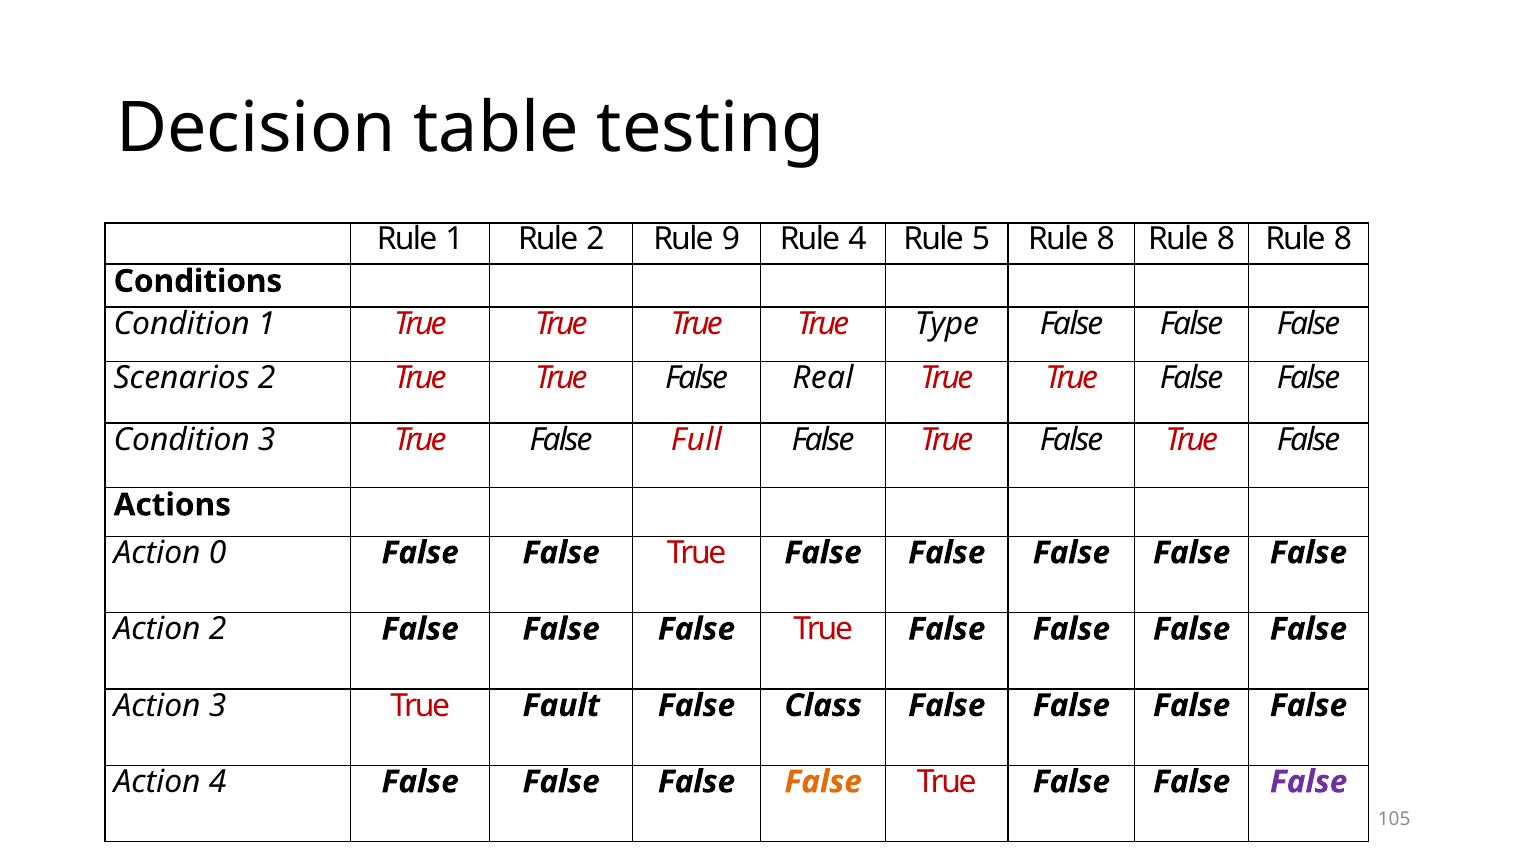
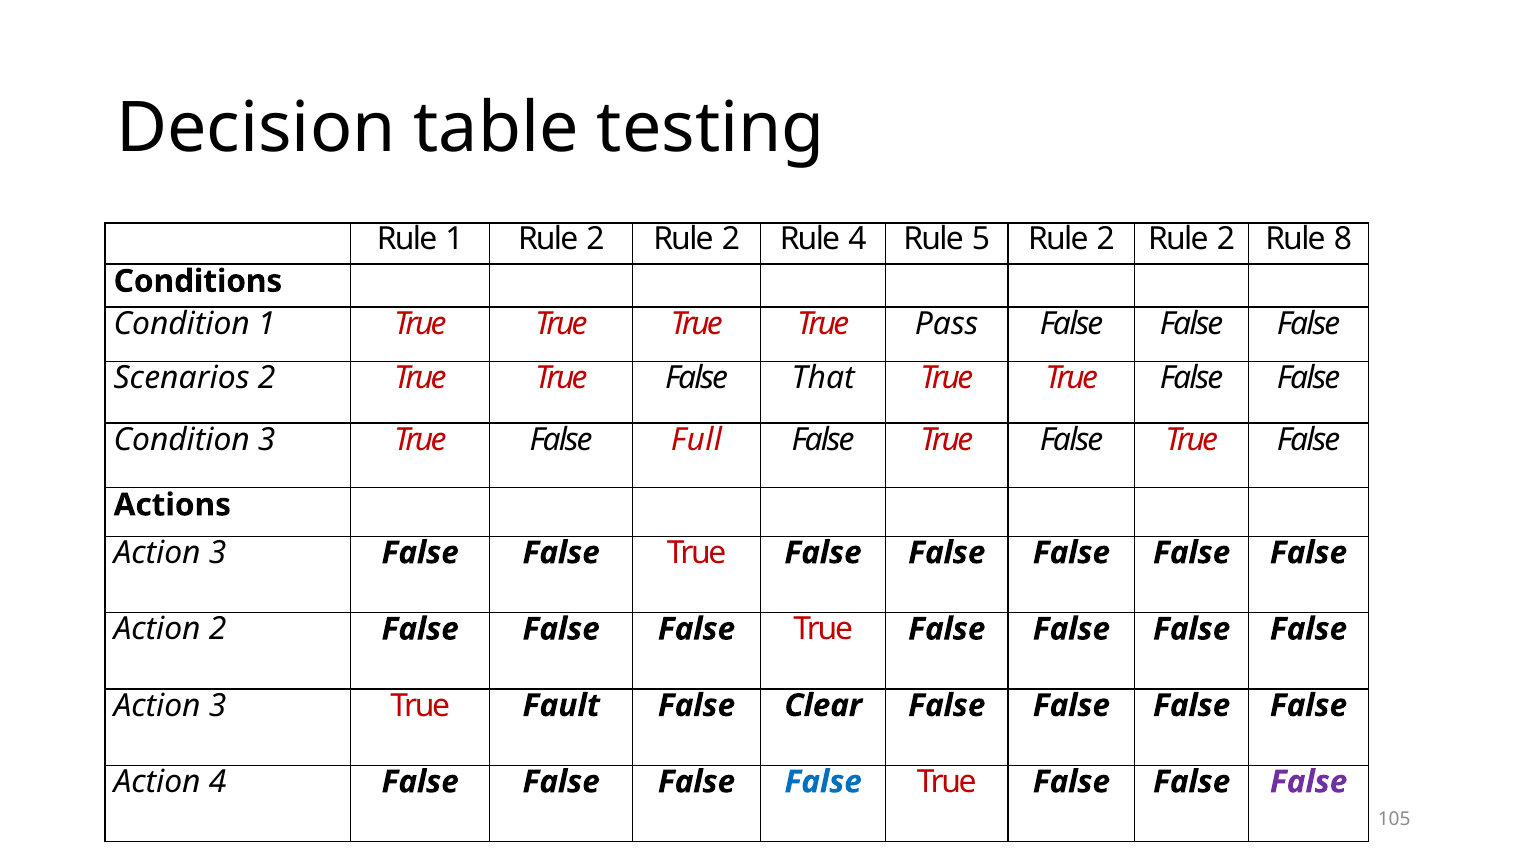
9 at (731, 239): 9 -> 2
5 Rule 8: 8 -> 2
8 at (1226, 239): 8 -> 2
Type: Type -> Pass
Real: Real -> That
0 at (218, 553): 0 -> 3
Class: Class -> Clear
False at (823, 782) colour: orange -> blue
